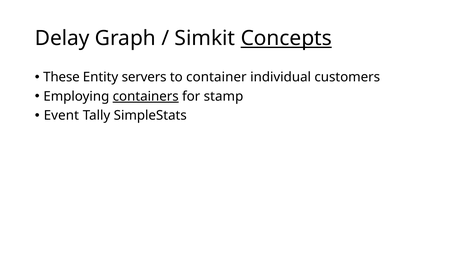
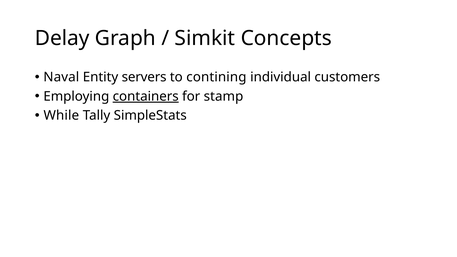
Concepts underline: present -> none
These: These -> Naval
container: container -> contining
Event: Event -> While
